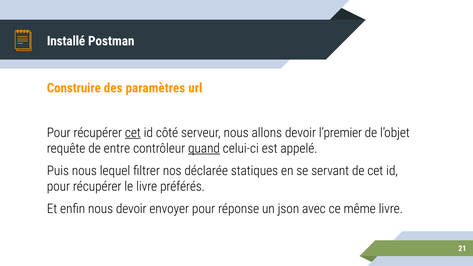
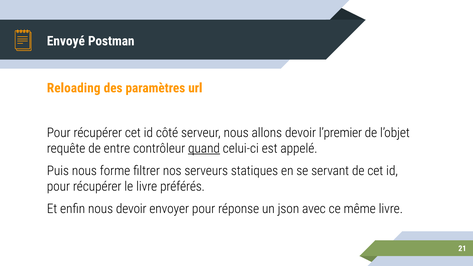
Installé: Installé -> Envoyé
Construire: Construire -> Reloading
cet at (133, 133) underline: present -> none
lequel: lequel -> forme
déclarée: déclarée -> serveurs
